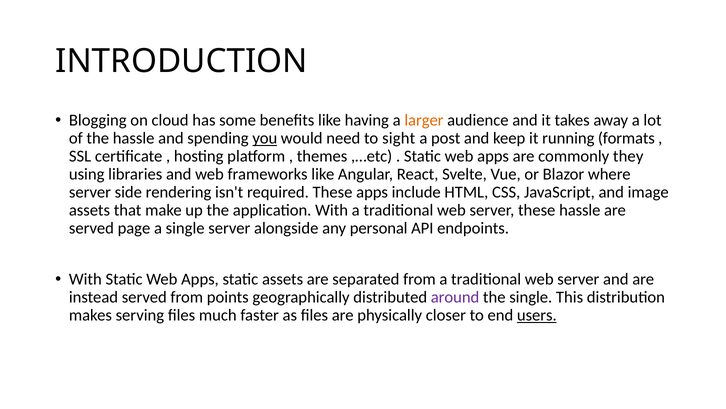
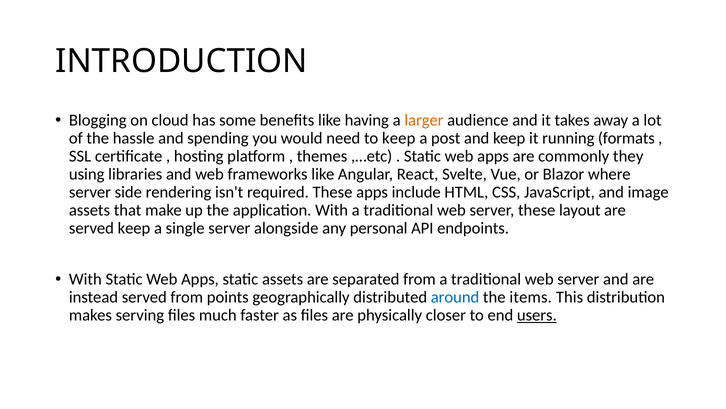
you underline: present -> none
to sight: sight -> keep
these hassle: hassle -> layout
served page: page -> keep
around colour: purple -> blue
the single: single -> items
